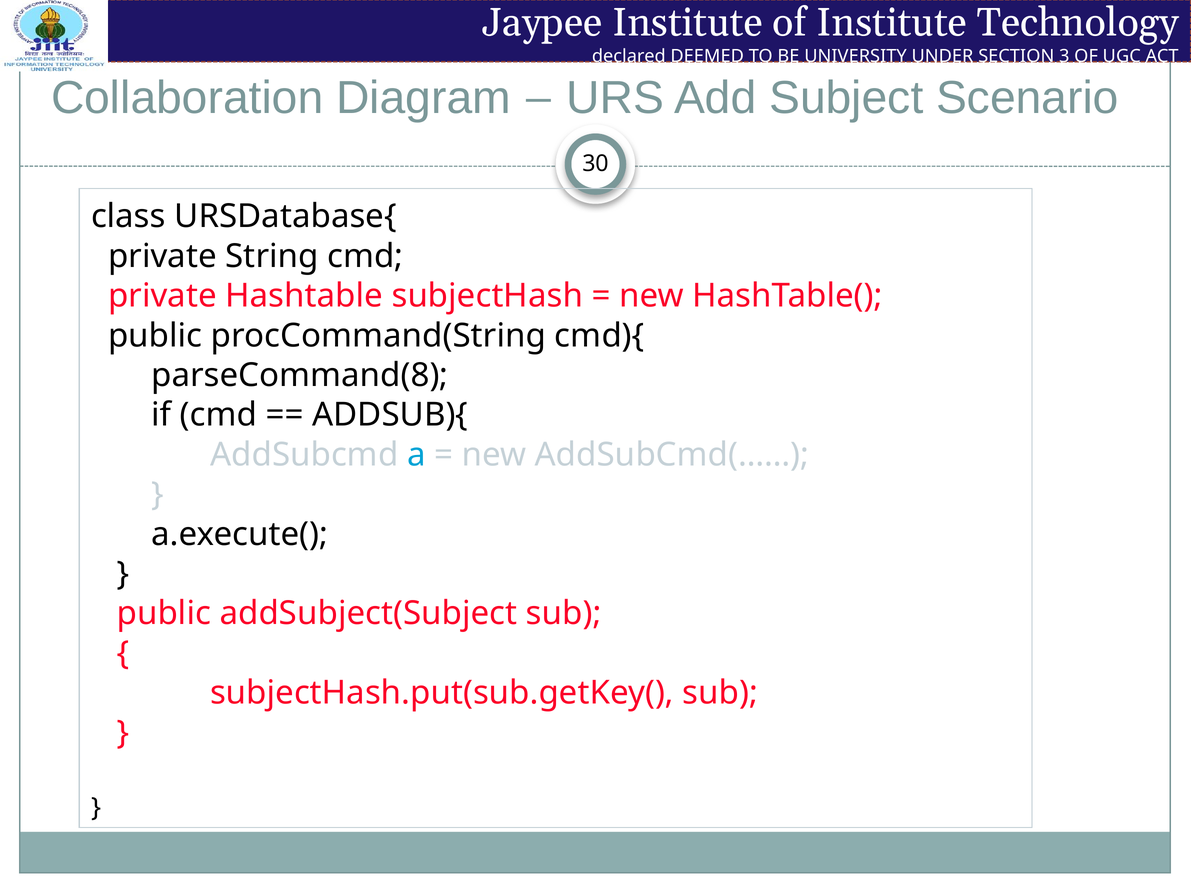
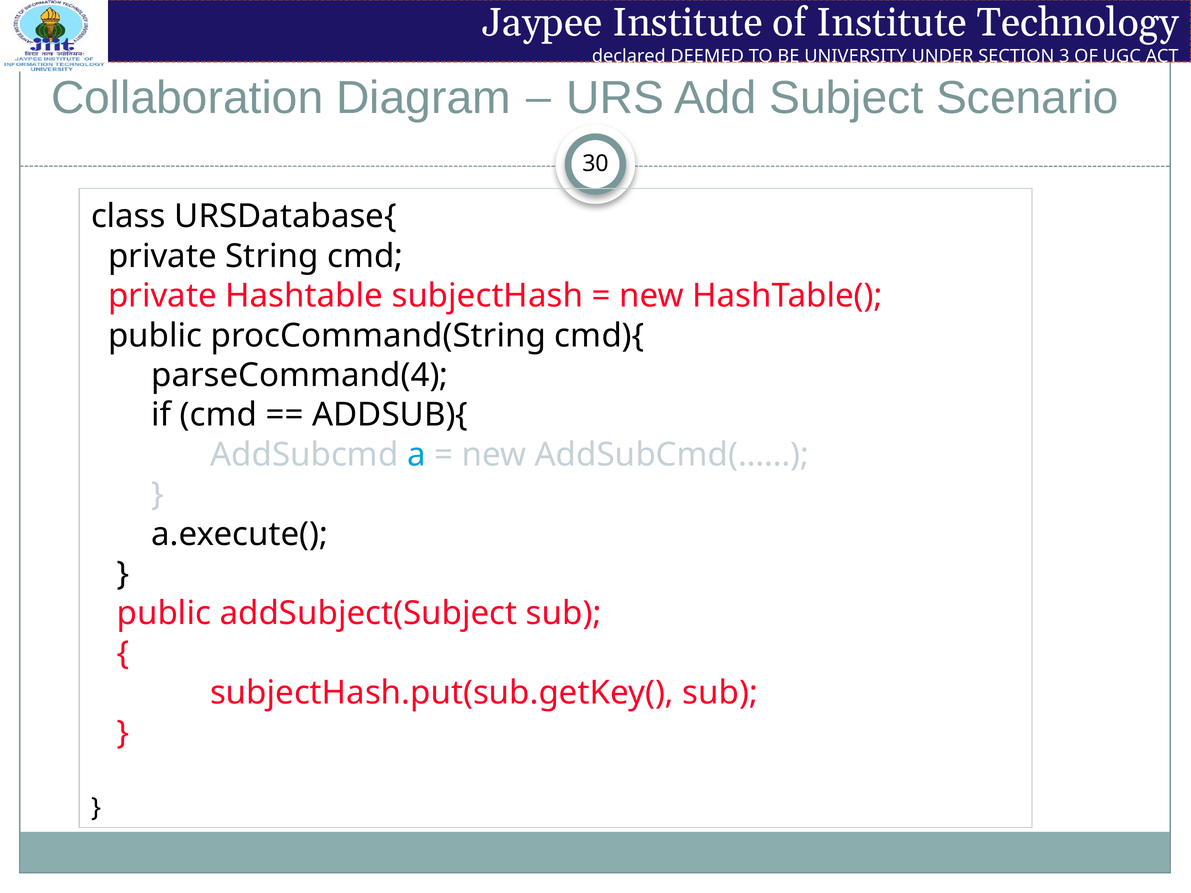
parseCommand(8: parseCommand(8 -> parseCommand(4
